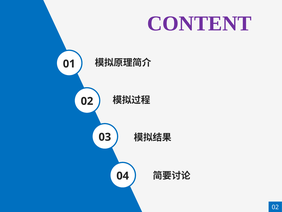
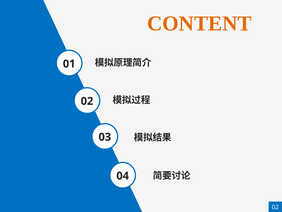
CONTENT colour: purple -> orange
